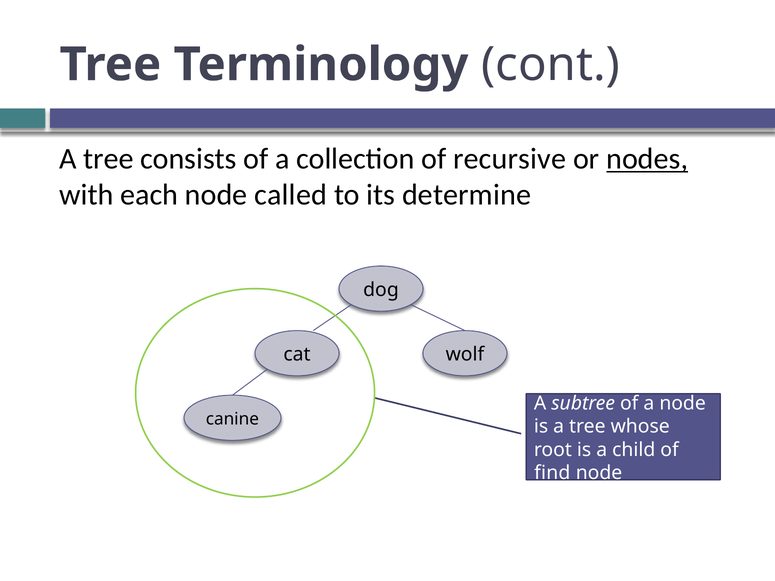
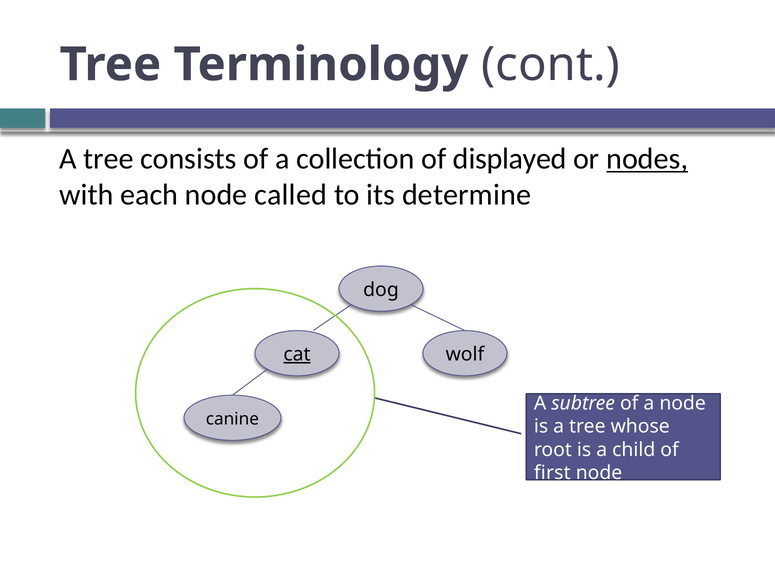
recursive: recursive -> displayed
cat underline: none -> present
find: find -> first
